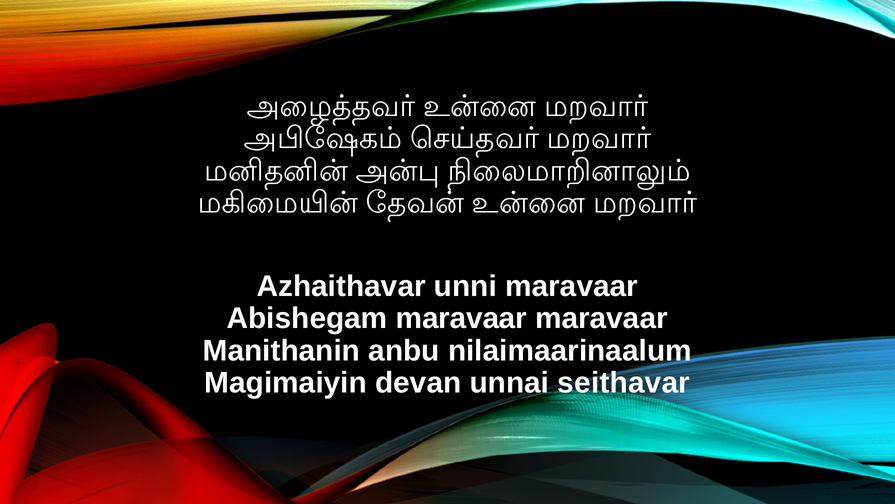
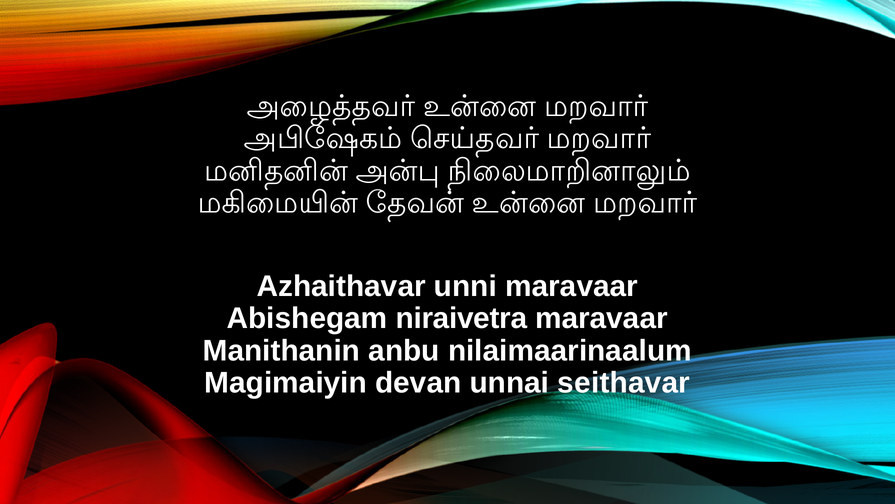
Abishegam maravaar: maravaar -> niraivetra
